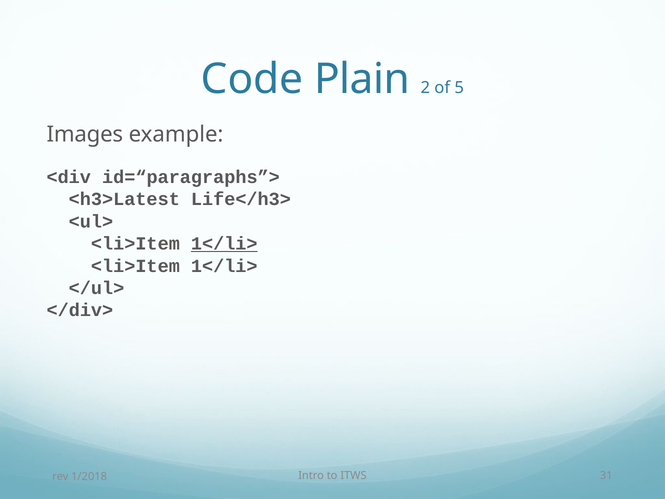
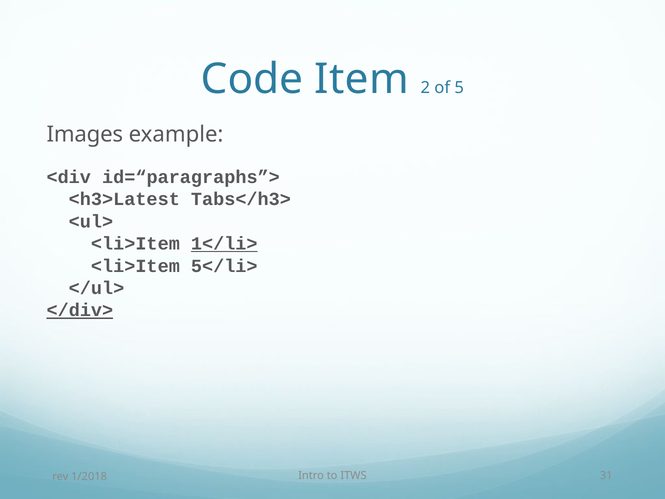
Plain: Plain -> Item
Life</h3>: Life</h3> -> Tabs</h3>
1</li> at (224, 266): 1</li> -> 5</li>
</div> underline: none -> present
